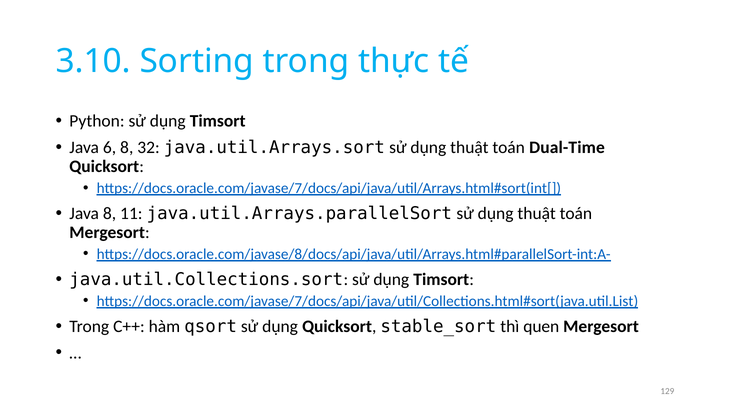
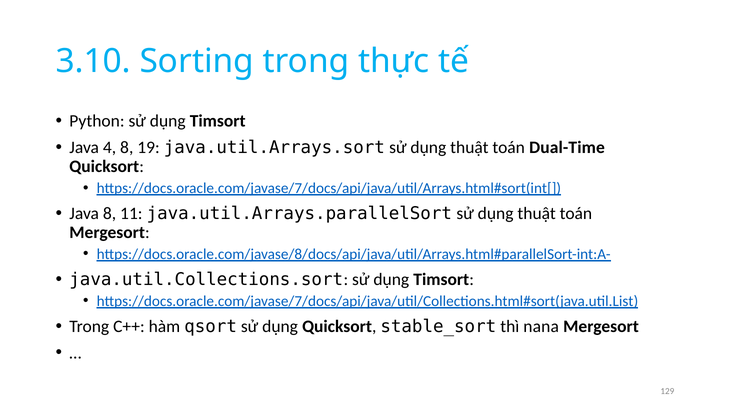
6: 6 -> 4
32: 32 -> 19
quen: quen -> nana
